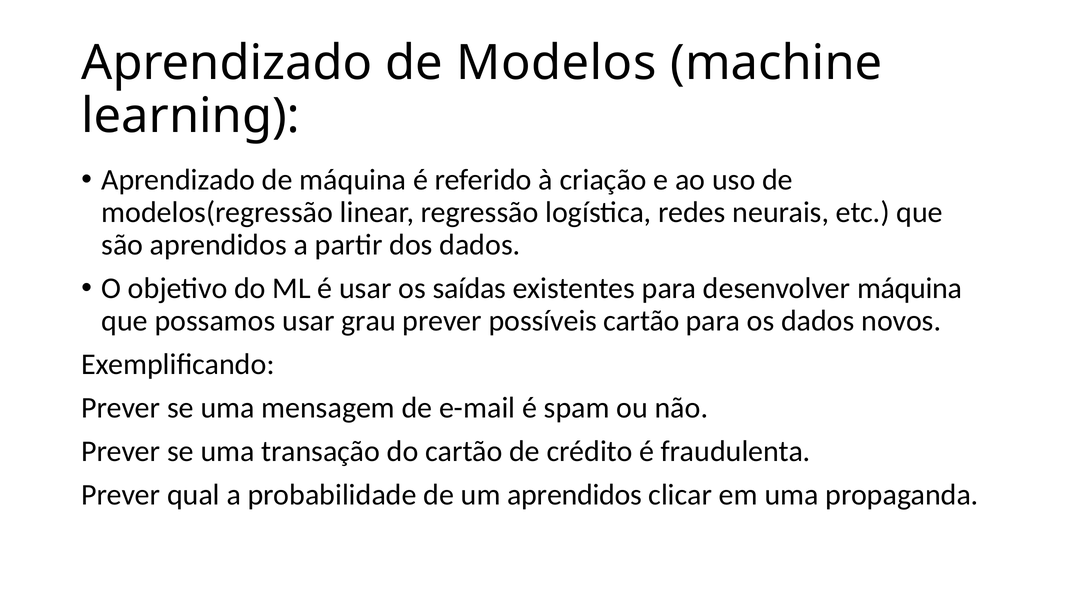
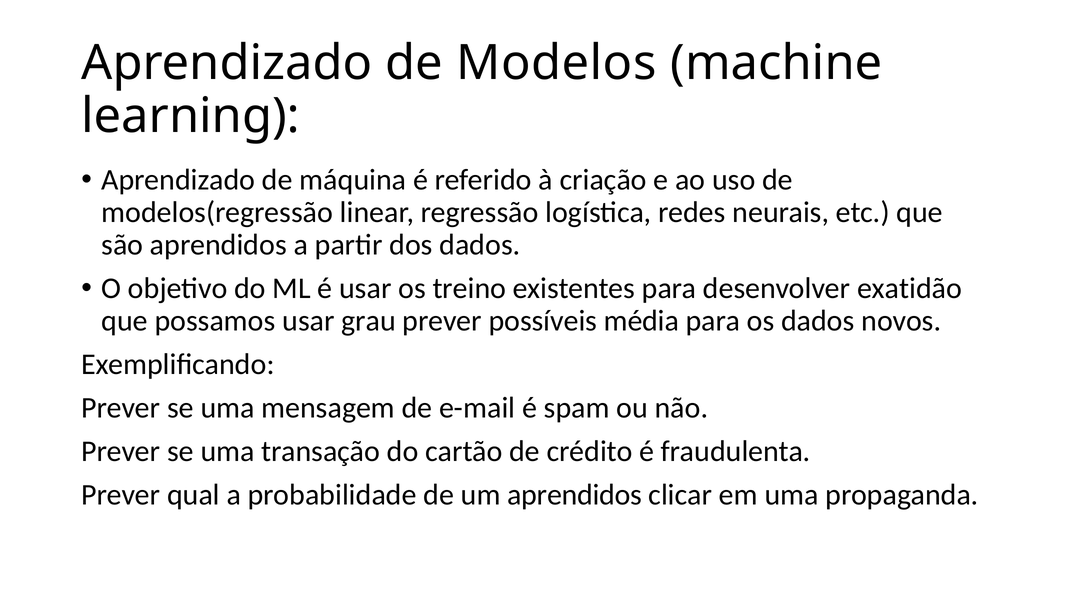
saídas: saídas -> treino
desenvolver máquina: máquina -> exatidão
possíveis cartão: cartão -> média
